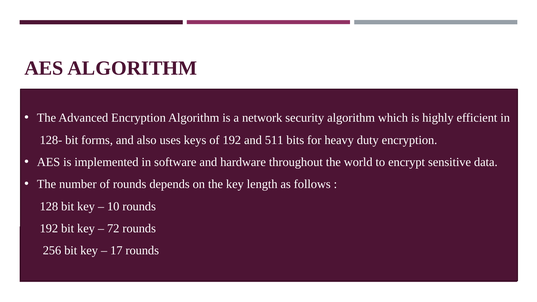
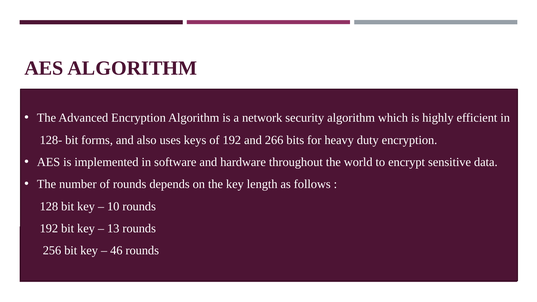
511: 511 -> 266
72: 72 -> 13
17: 17 -> 46
